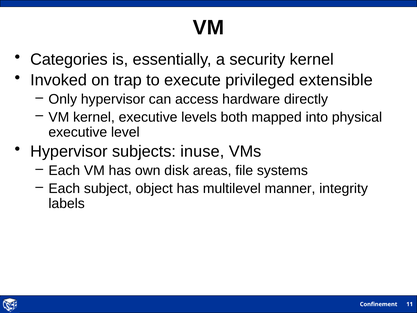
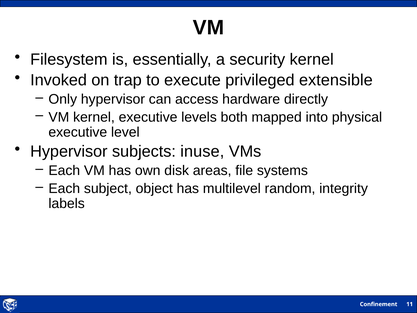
Categories: Categories -> Filesystem
manner: manner -> random
